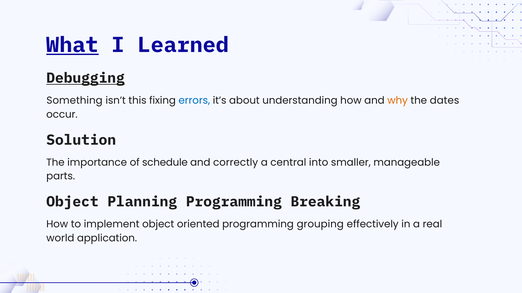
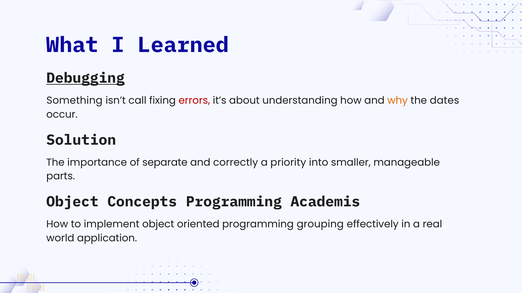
What underline: present -> none
this: this -> call
errors colour: blue -> red
schedule: schedule -> separate
central: central -> priority
Planning: Planning -> Concepts
Breaking: Breaking -> Academis
